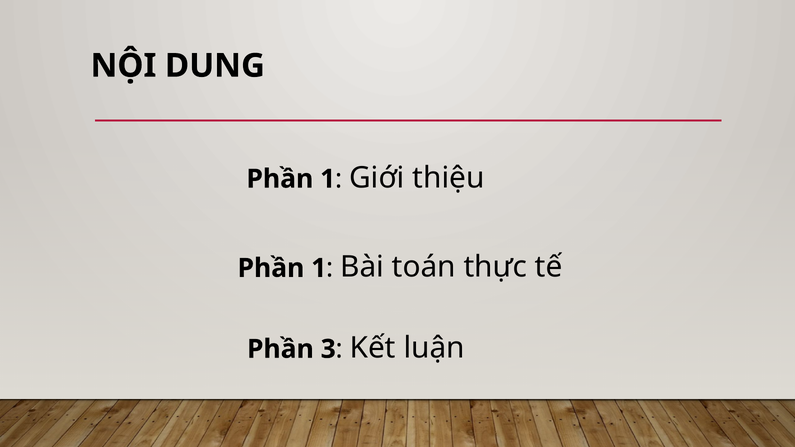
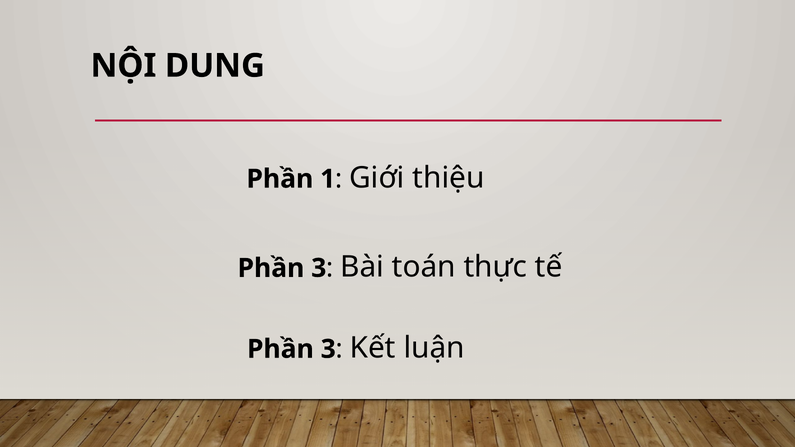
1 at (319, 268): 1 -> 3
